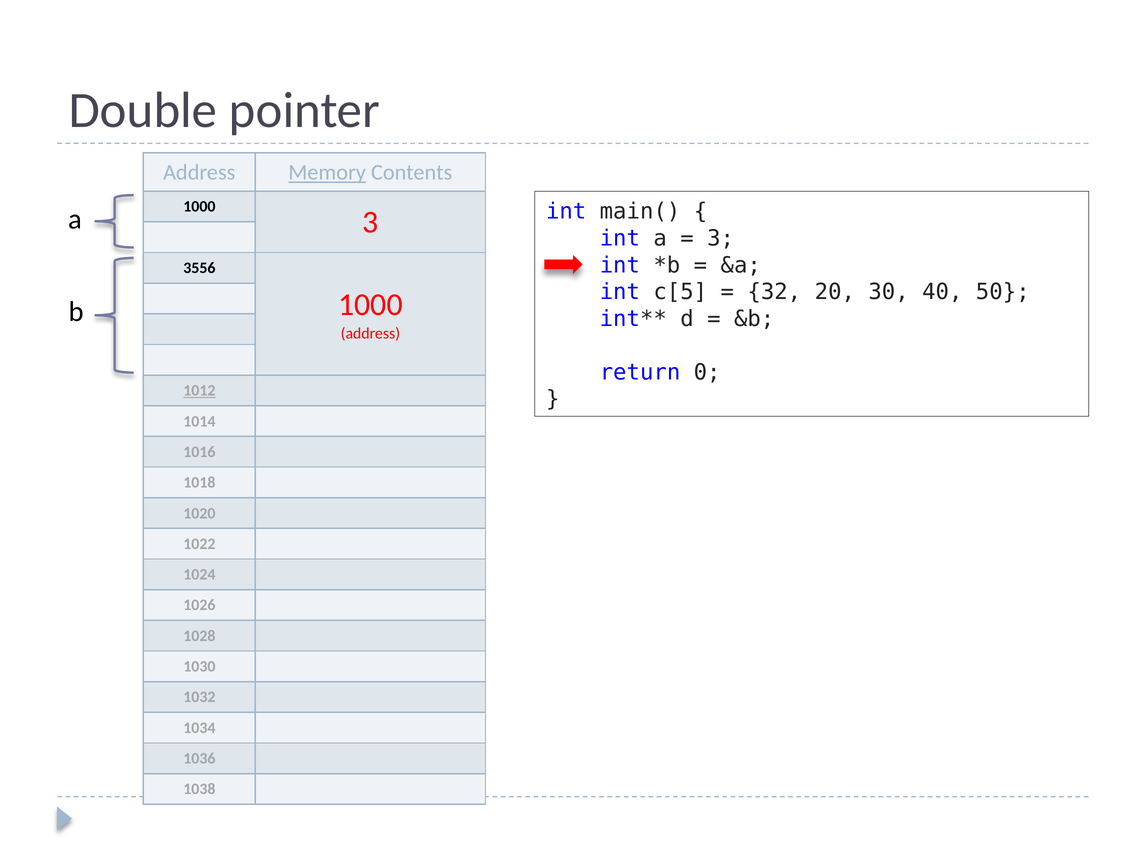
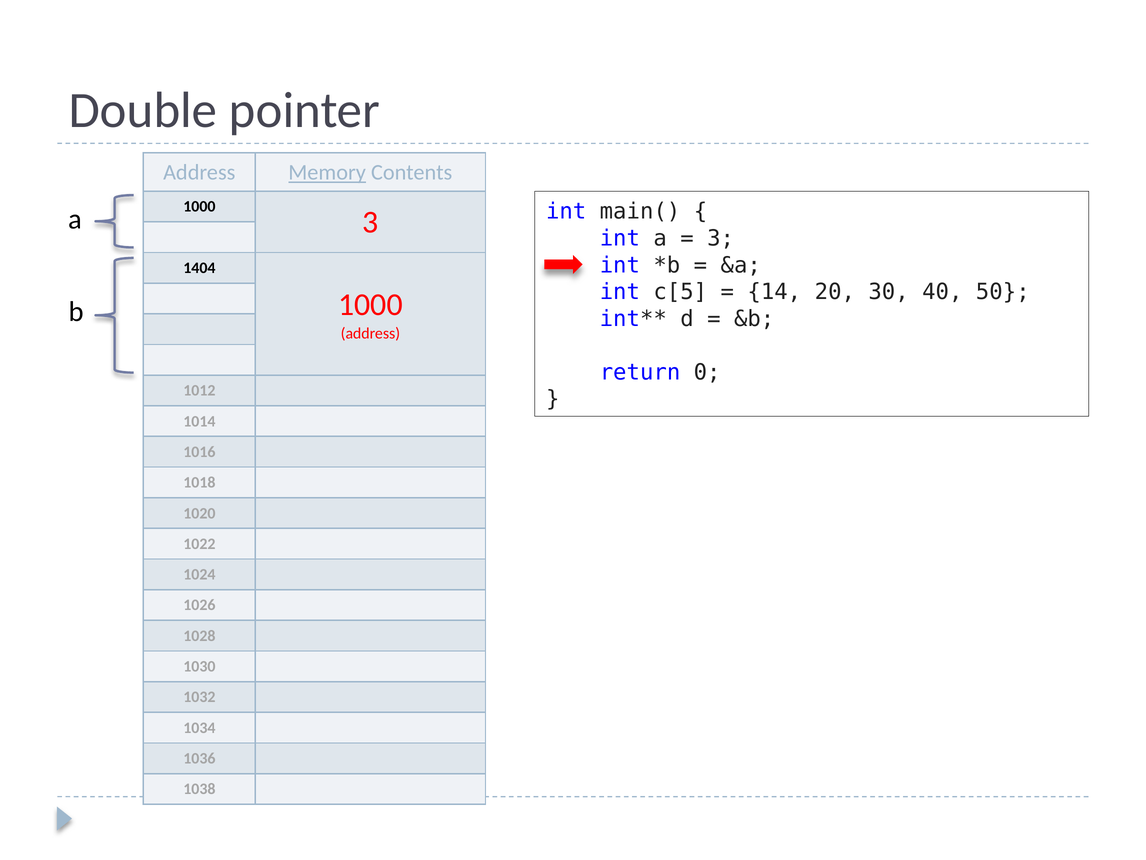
3556: 3556 -> 1404
32: 32 -> 14
1012 underline: present -> none
